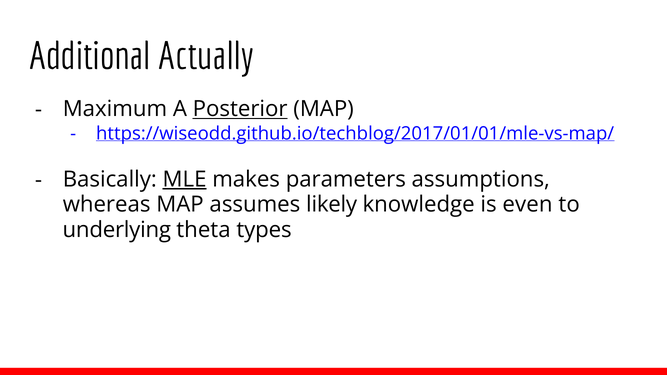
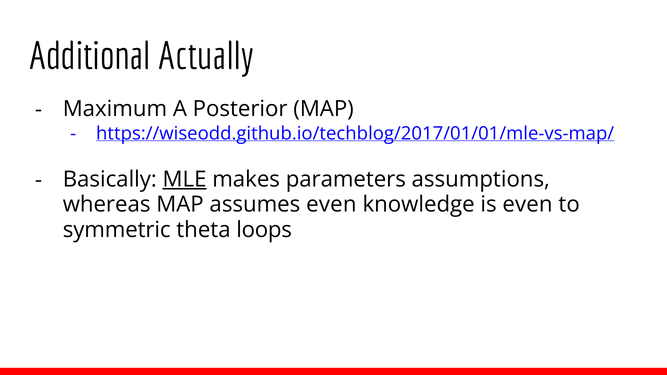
Posterior underline: present -> none
assumes likely: likely -> even
underlying: underlying -> symmetric
types: types -> loops
